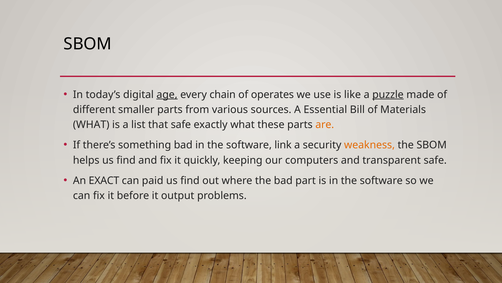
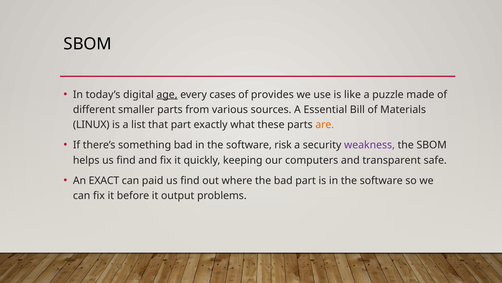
chain: chain -> cases
operates: operates -> provides
puzzle underline: present -> none
WHAT at (91, 125): WHAT -> LINUX
that safe: safe -> part
link: link -> risk
weakness colour: orange -> purple
